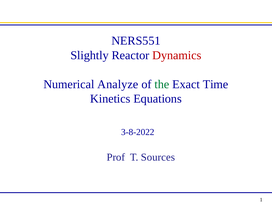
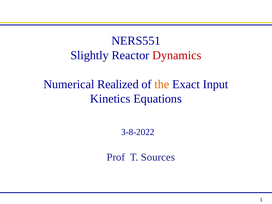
Analyze: Analyze -> Realized
the colour: green -> orange
Time: Time -> Input
